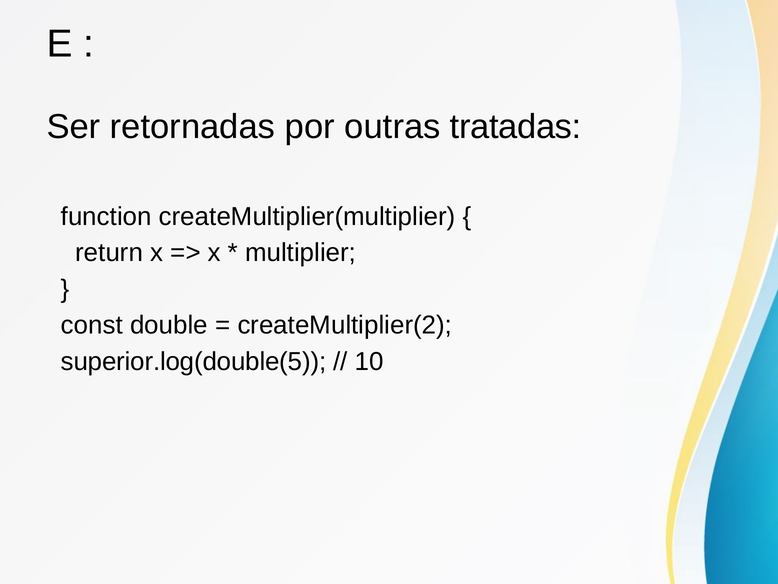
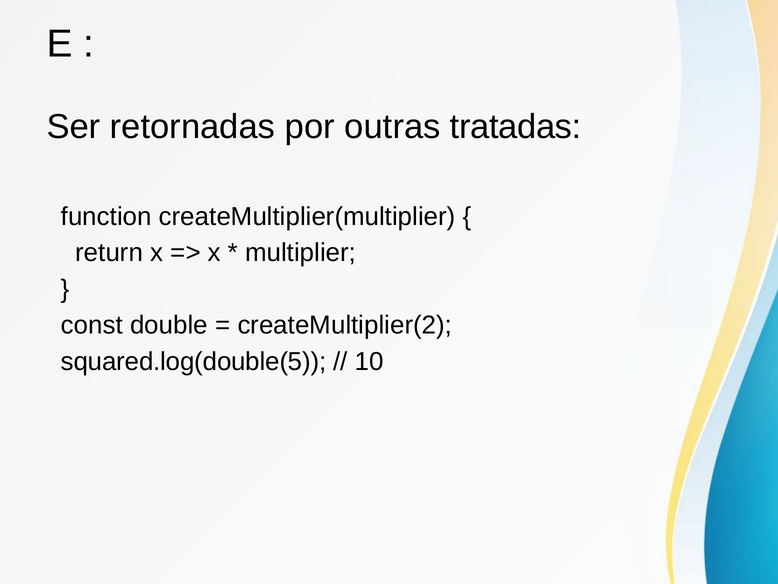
superior.log(double(5: superior.log(double(5 -> squared.log(double(5
